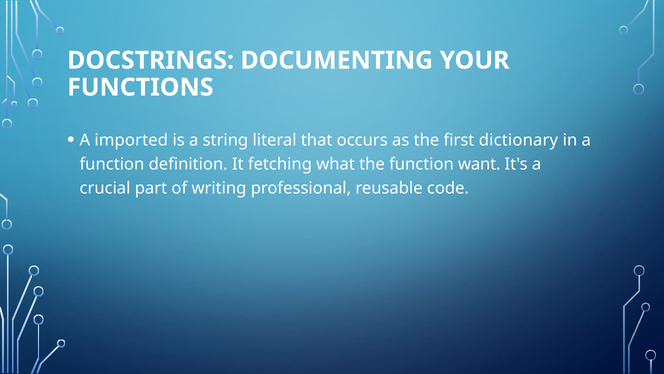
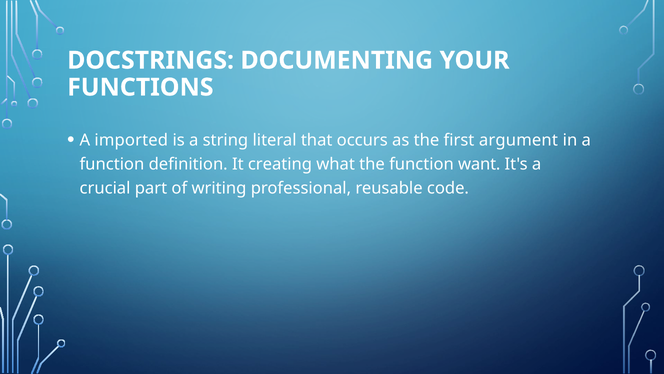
dictionary: dictionary -> argument
fetching: fetching -> creating
